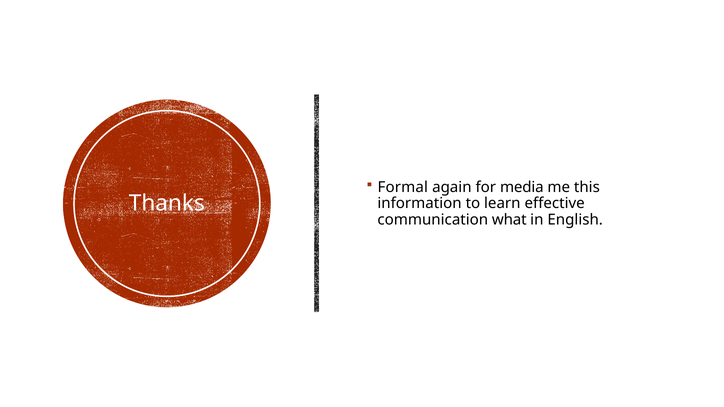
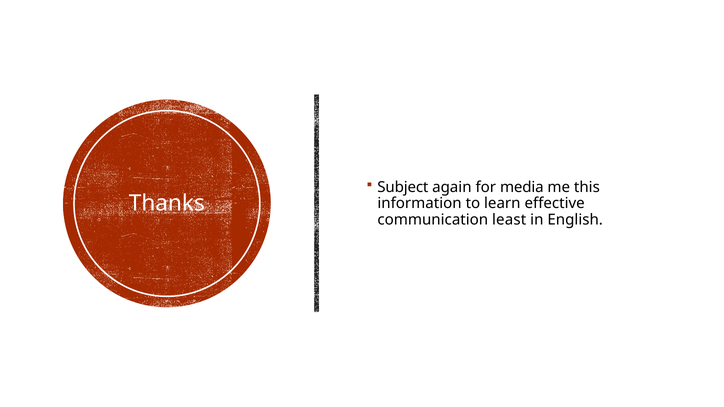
Formal: Formal -> Subject
what: what -> least
